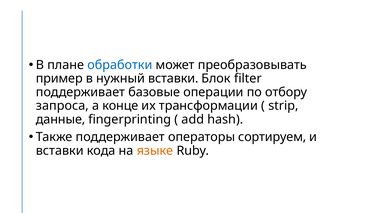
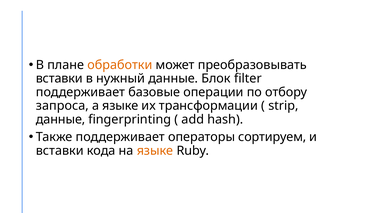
обработки colour: blue -> orange
пример at (59, 78): пример -> вставки
нужный вставки: вставки -> данные
а конце: конце -> языке
